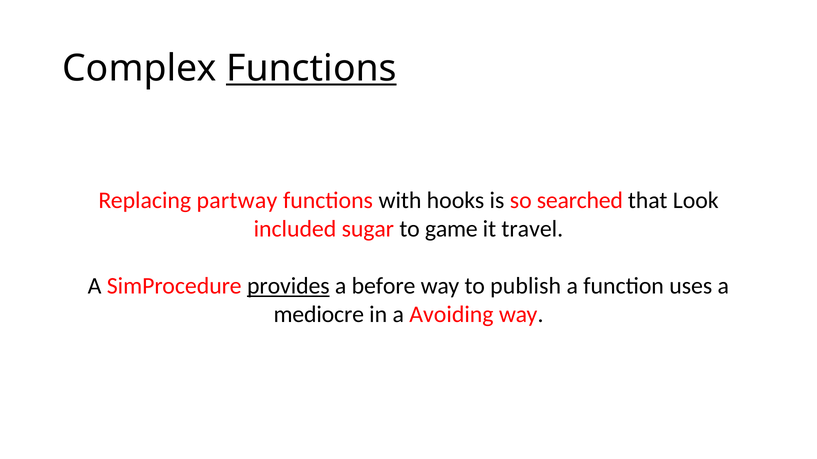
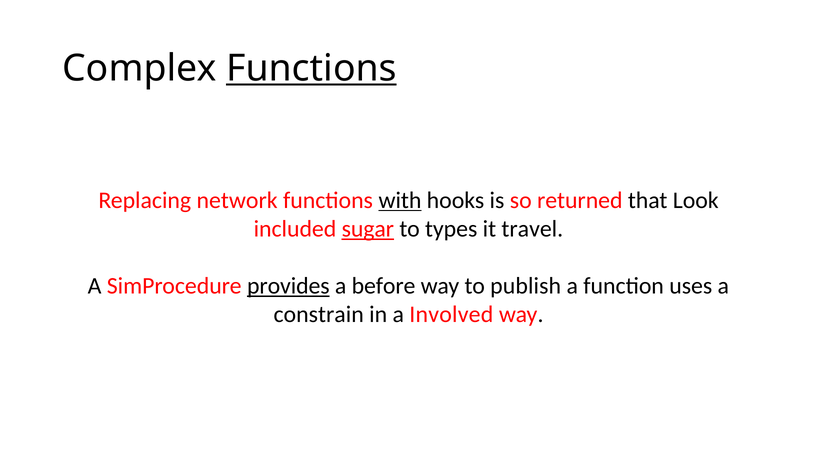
partway: partway -> network
with underline: none -> present
searched: searched -> returned
sugar underline: none -> present
game: game -> types
mediocre: mediocre -> constrain
Avoiding: Avoiding -> Involved
